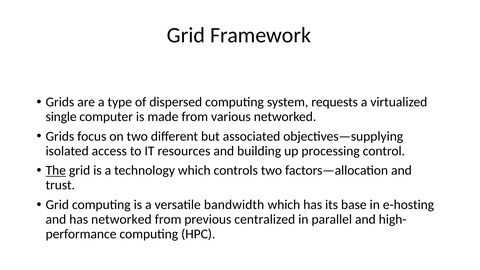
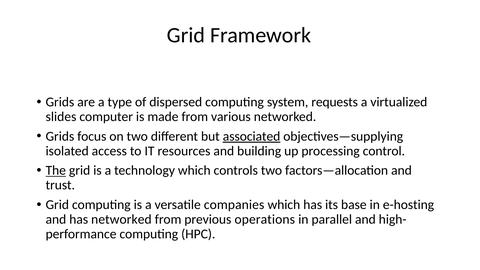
single: single -> slides
associated underline: none -> present
bandwidth: bandwidth -> companies
centralized: centralized -> operations
